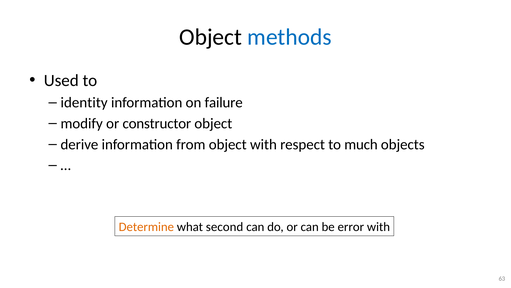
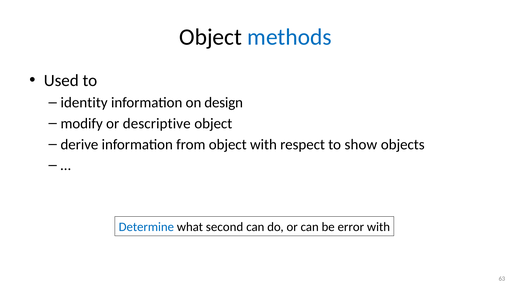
failure: failure -> design
constructor: constructor -> descriptive
much: much -> show
Determine colour: orange -> blue
